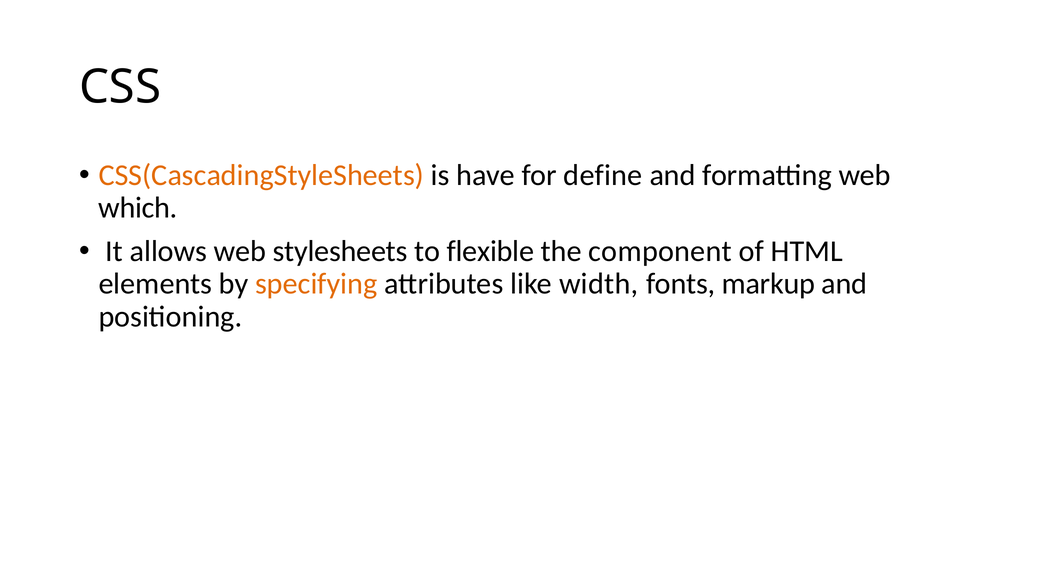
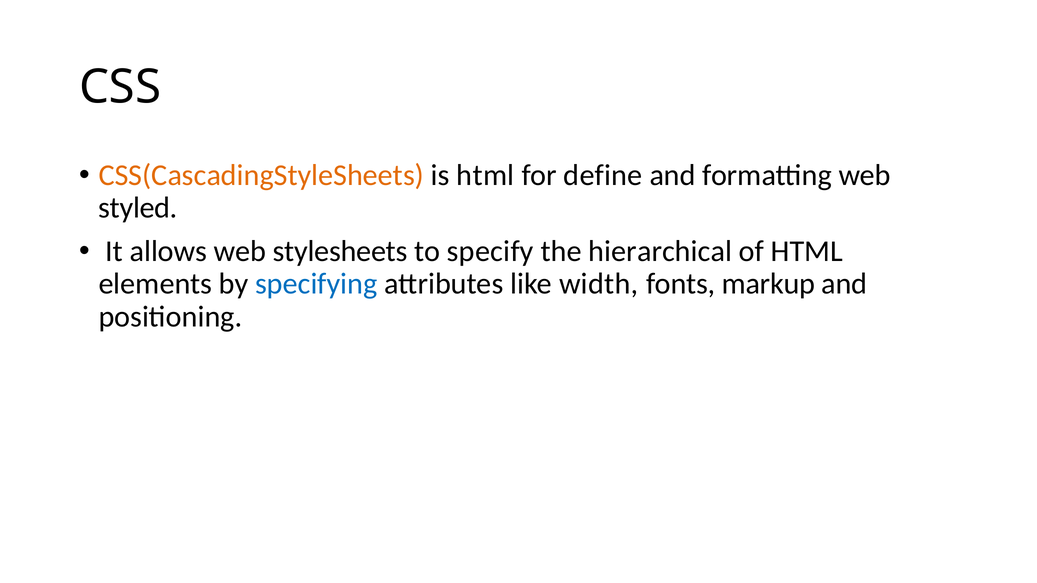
is have: have -> html
which: which -> styled
flexible: flexible -> specify
component: component -> hierarchical
specifying colour: orange -> blue
